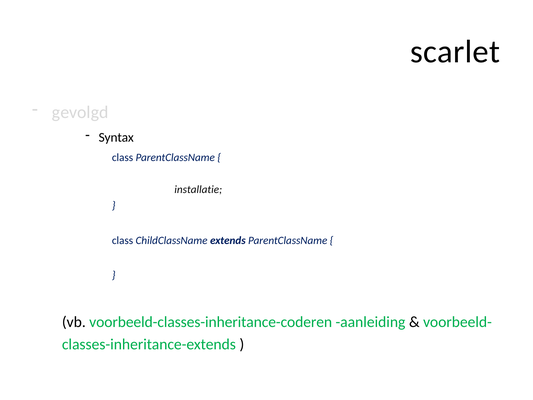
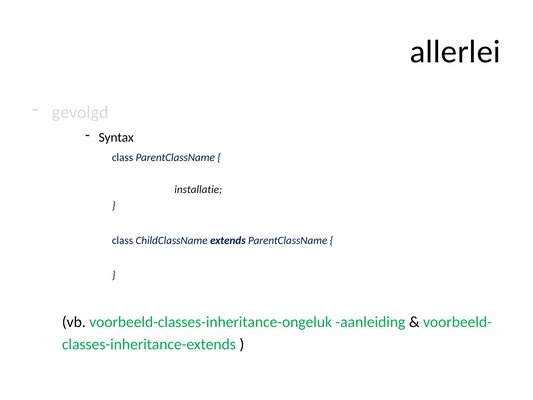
scarlet: scarlet -> allerlei
voorbeeld-classes-inheritance-coderen: voorbeeld-classes-inheritance-coderen -> voorbeeld-classes-inheritance-ongeluk
